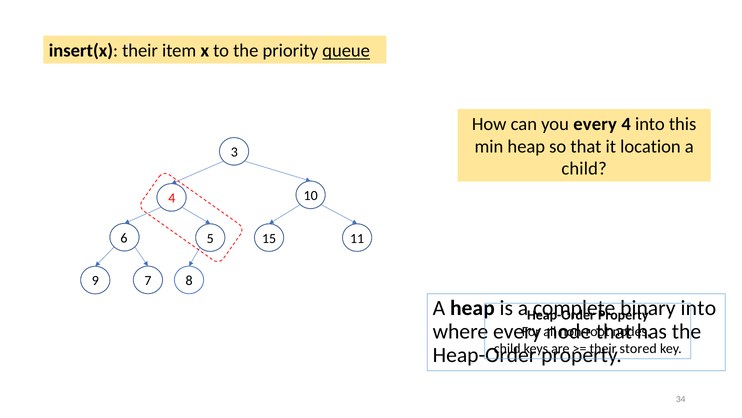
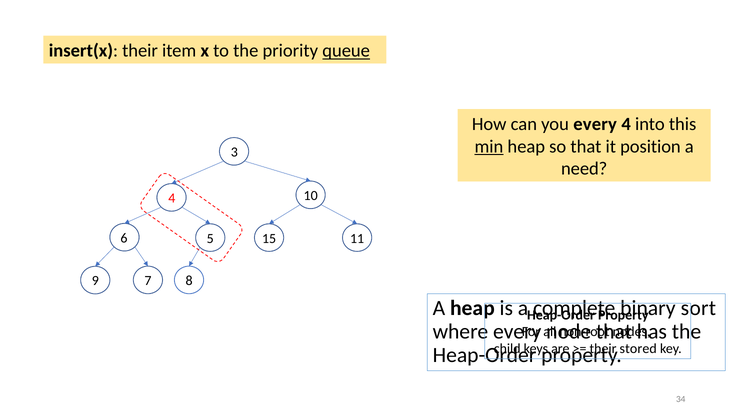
min underline: none -> present
location: location -> position
child at (584, 169): child -> need
into at (698, 308): into -> sort
